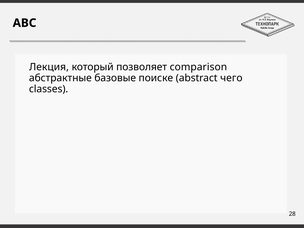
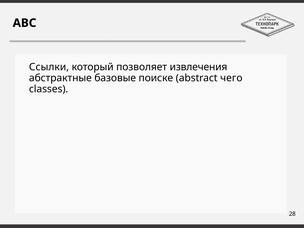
Лекция: Лекция -> Ссылки
comparison: comparison -> извлечения
